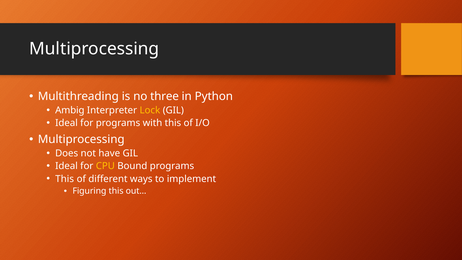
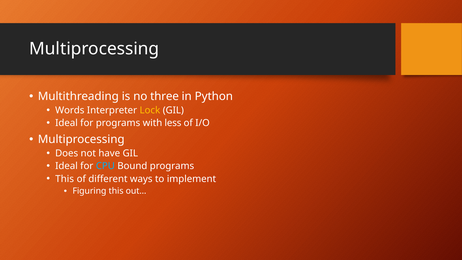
Ambig: Ambig -> Words
with this: this -> less
CPU colour: yellow -> light blue
